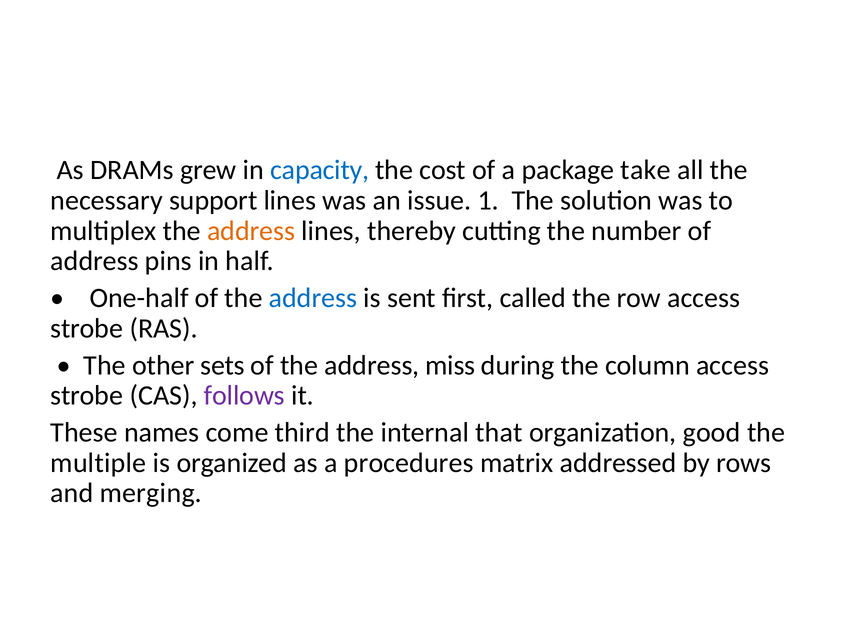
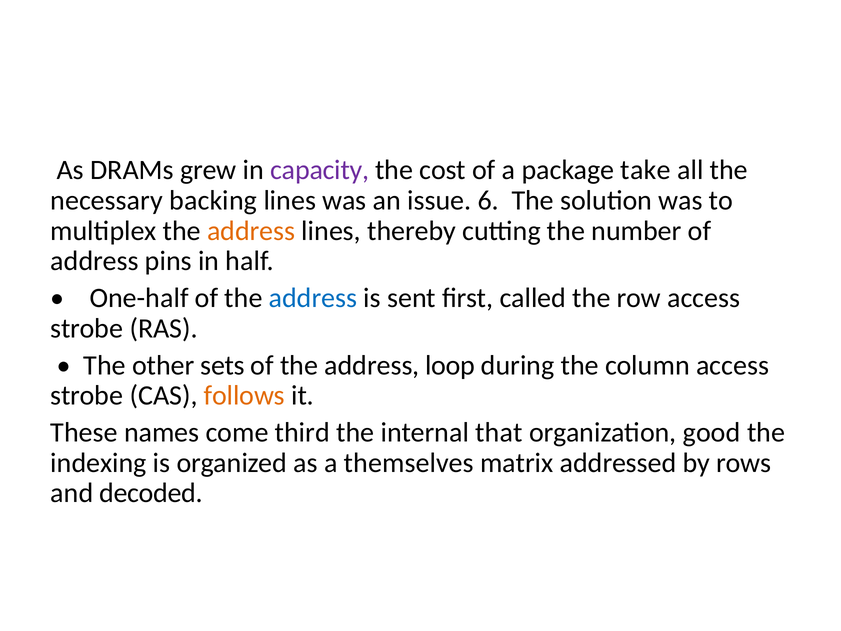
capacity colour: blue -> purple
support: support -> backing
1: 1 -> 6
miss: miss -> loop
follows colour: purple -> orange
multiple: multiple -> indexing
procedures: procedures -> themselves
merging: merging -> decoded
